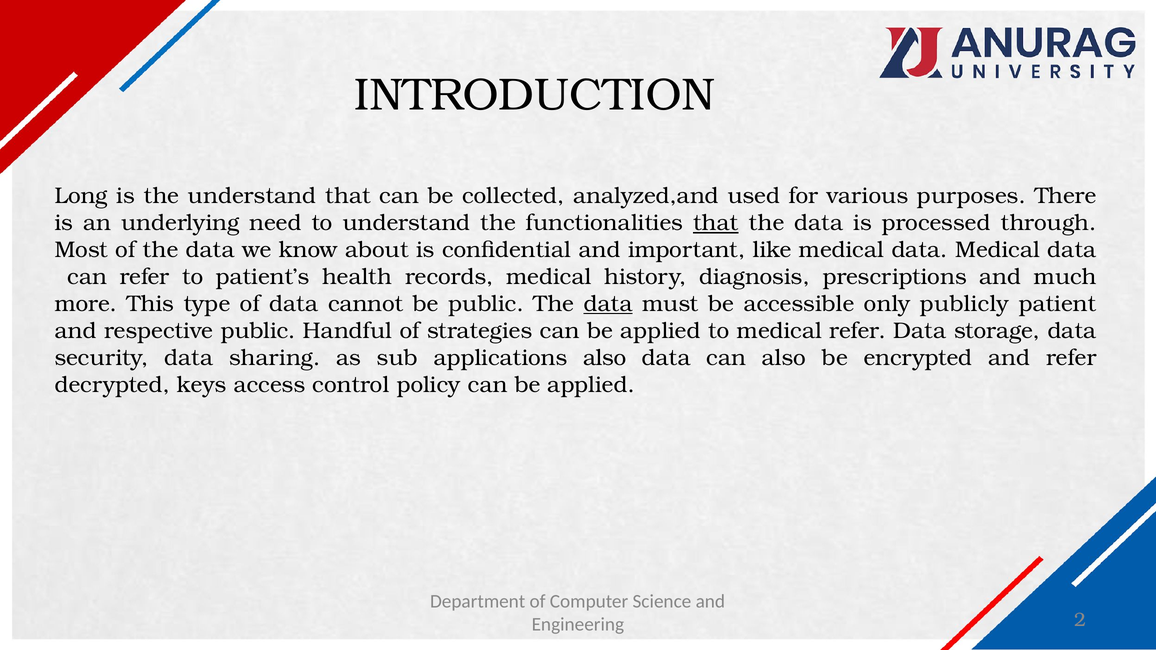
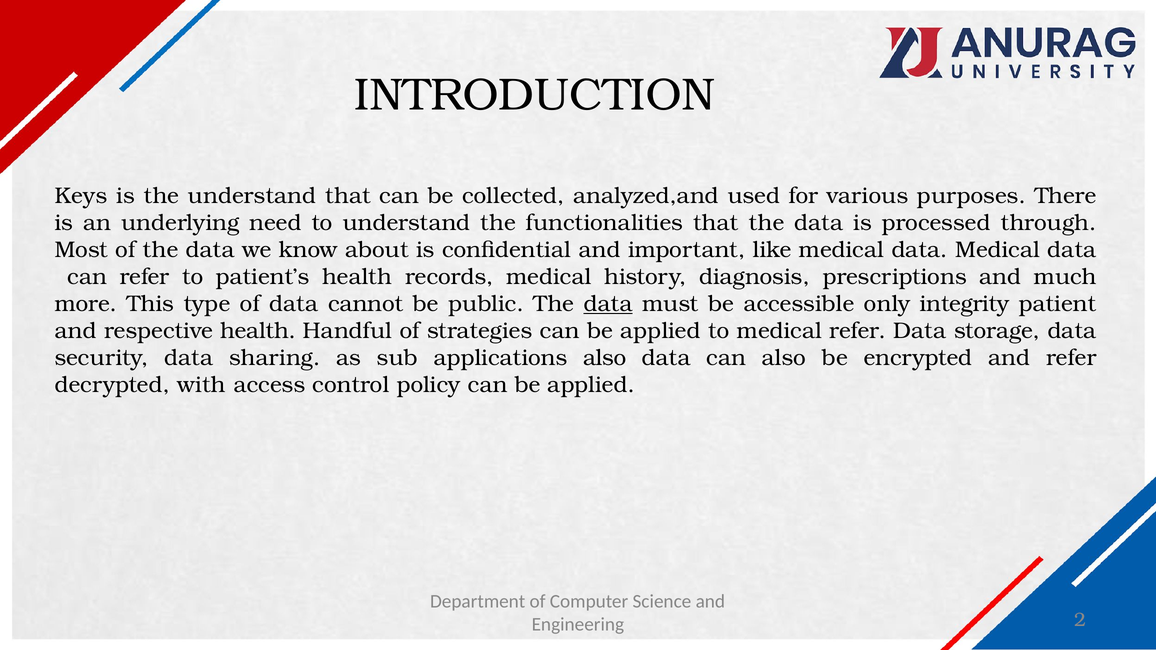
Long: Long -> Keys
that at (716, 223) underline: present -> none
publicly: publicly -> integrity
respective public: public -> health
keys: keys -> with
